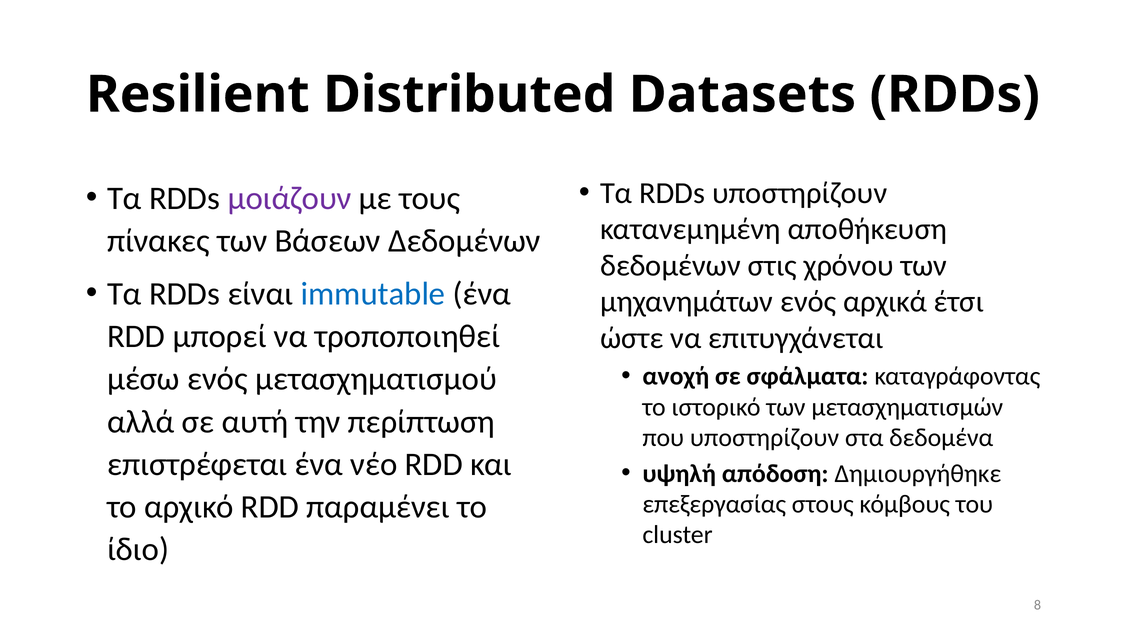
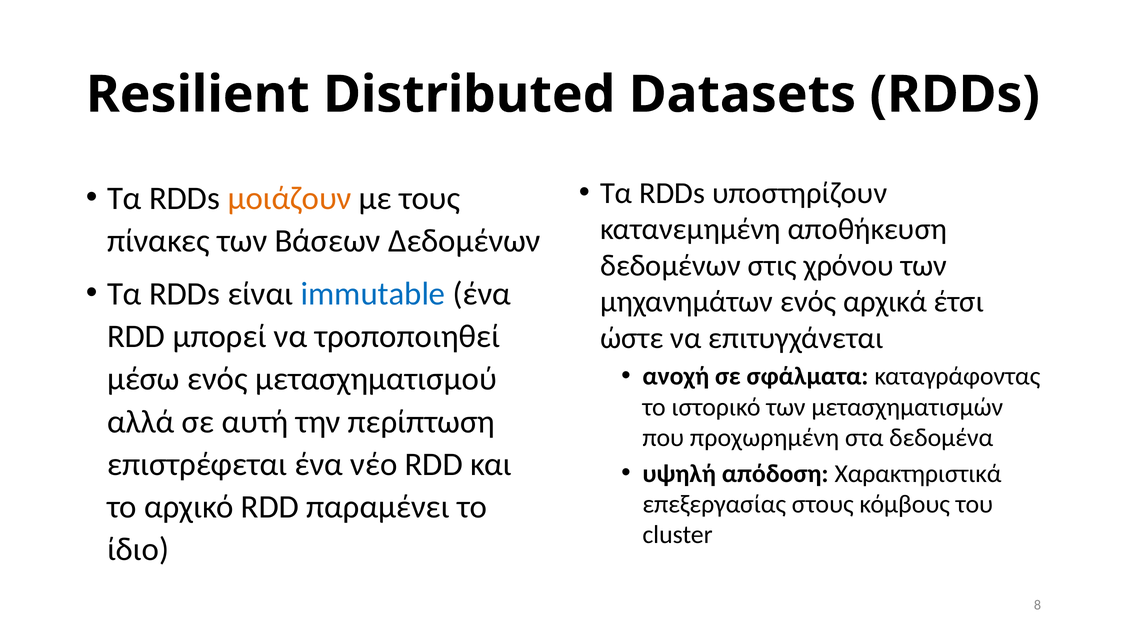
μοιάζουν colour: purple -> orange
που υποστηρίζουν: υποστηρίζουν -> προχωρημένη
Δημιουργήθηκε: Δημιουργήθηκε -> Χαρακτηριστικά
